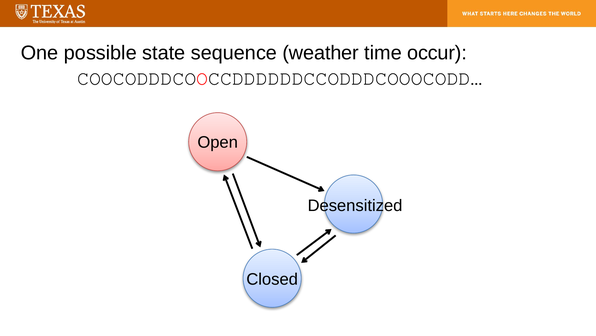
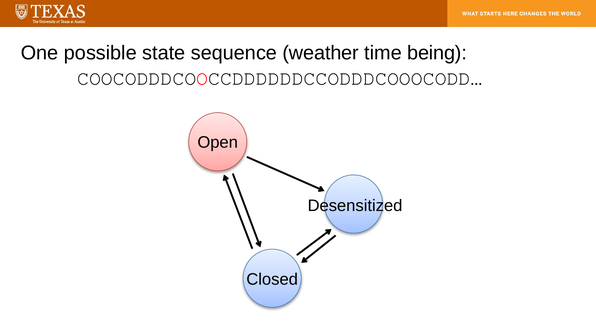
occur: occur -> being
